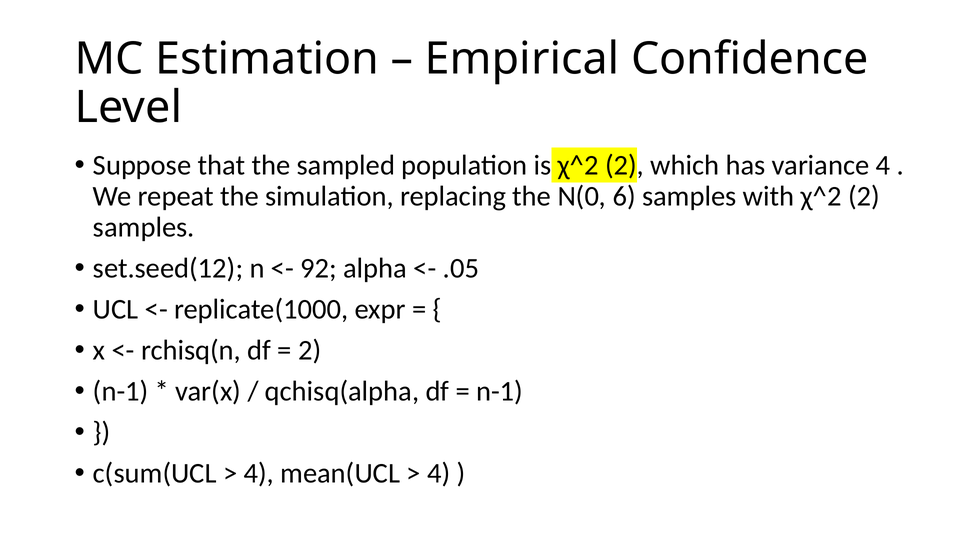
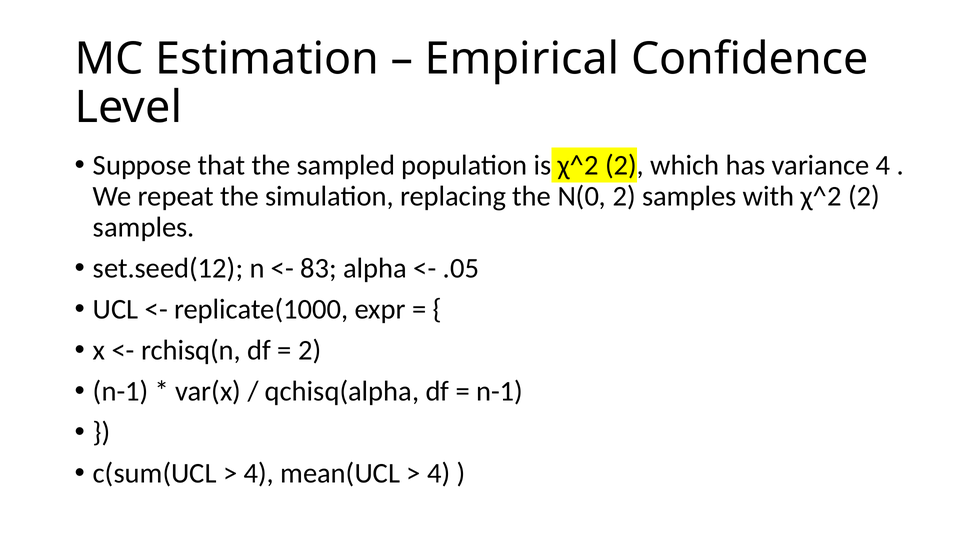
N(0 6: 6 -> 2
92: 92 -> 83
